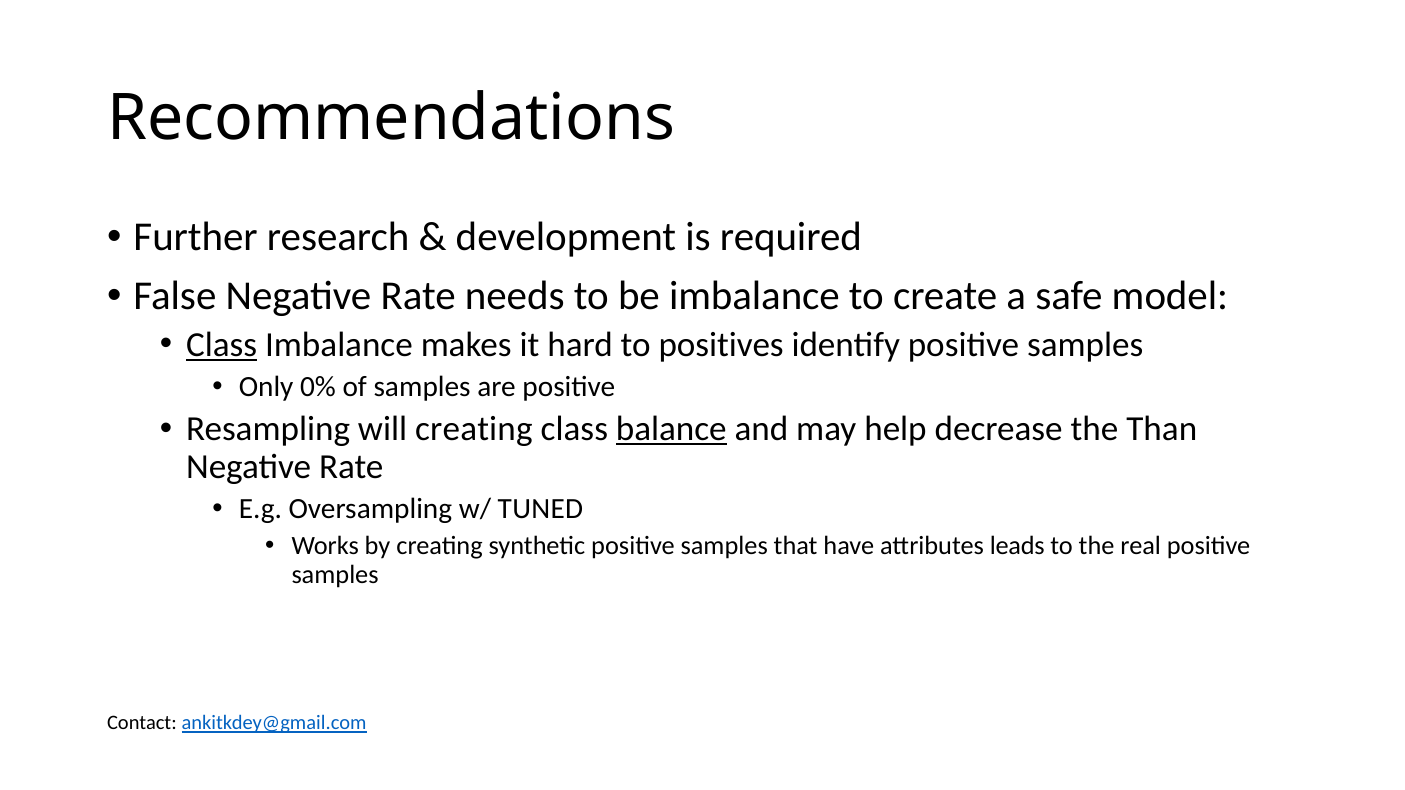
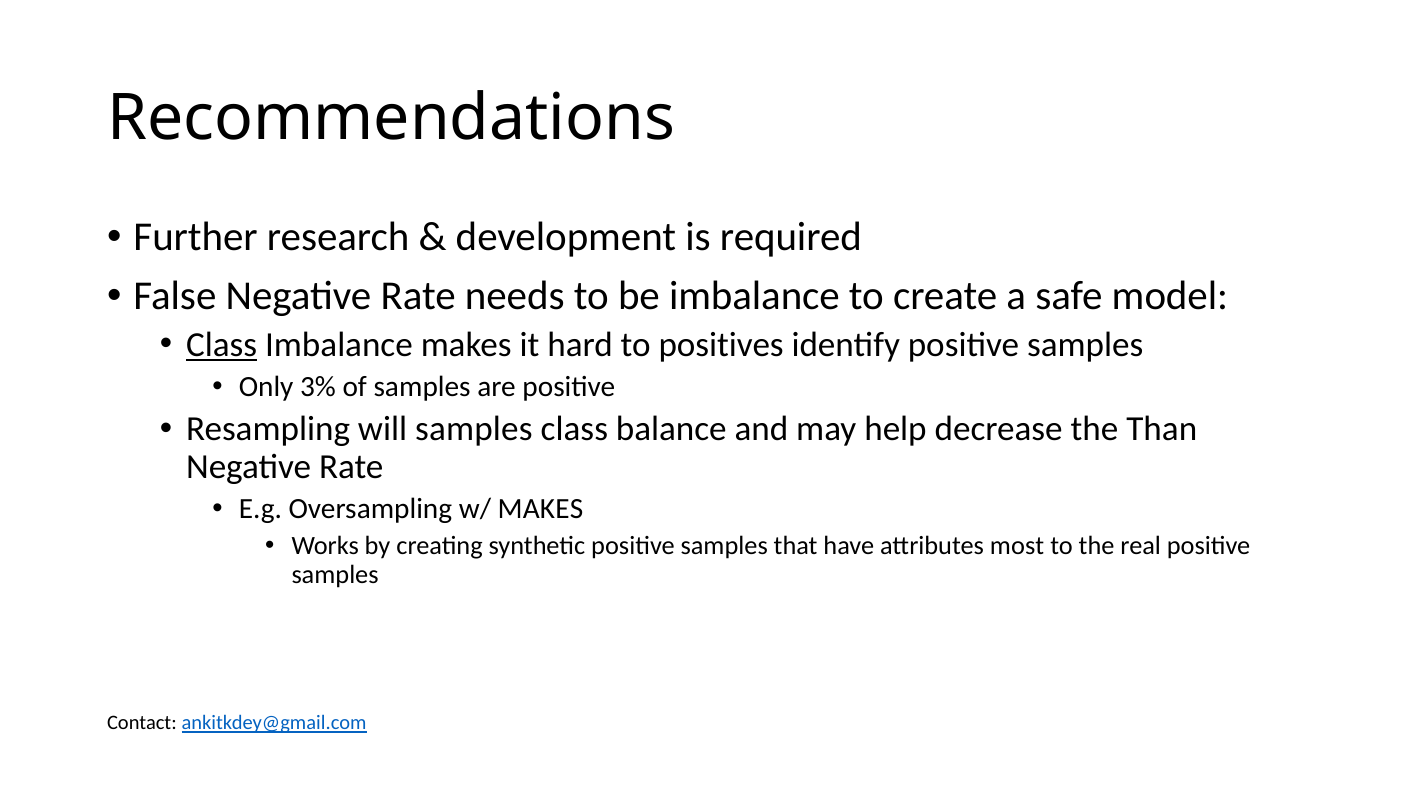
0%: 0% -> 3%
will creating: creating -> samples
balance underline: present -> none
w/ TUNED: TUNED -> MAKES
leads: leads -> most
